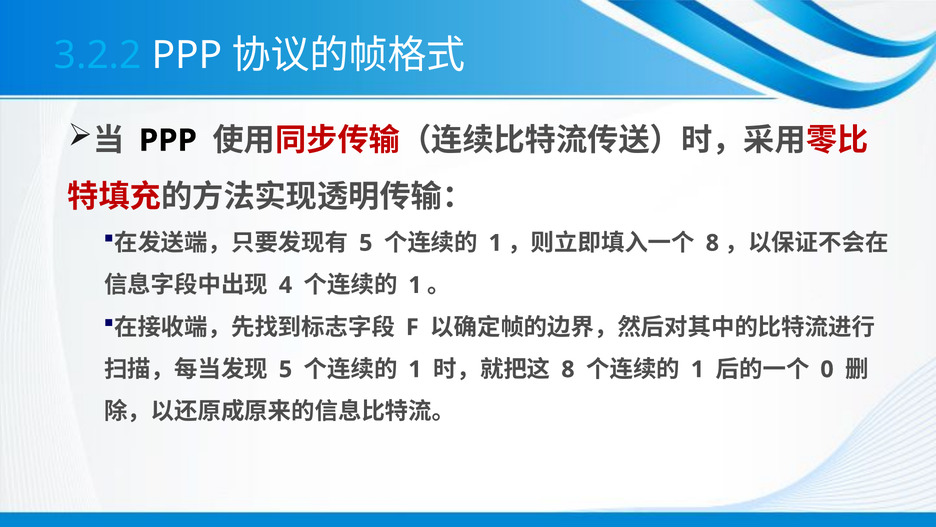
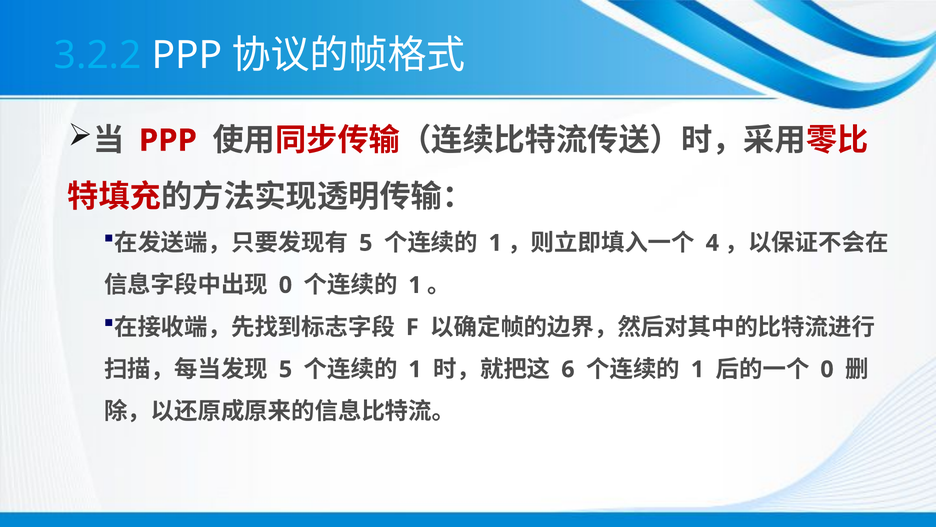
PPP at (168, 140) colour: black -> red
8 at (712, 243): 8 -> 4
4 at (285, 285): 4 -> 0
8 at (568, 369): 8 -> 6
